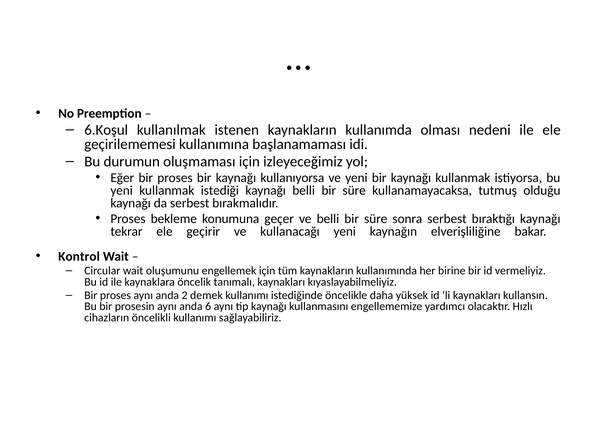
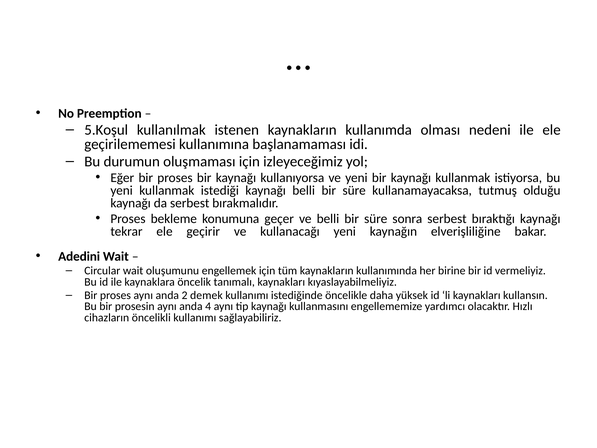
6.Koşul: 6.Koşul -> 5.Koşul
Kontrol: Kontrol -> Adedini
6: 6 -> 4
